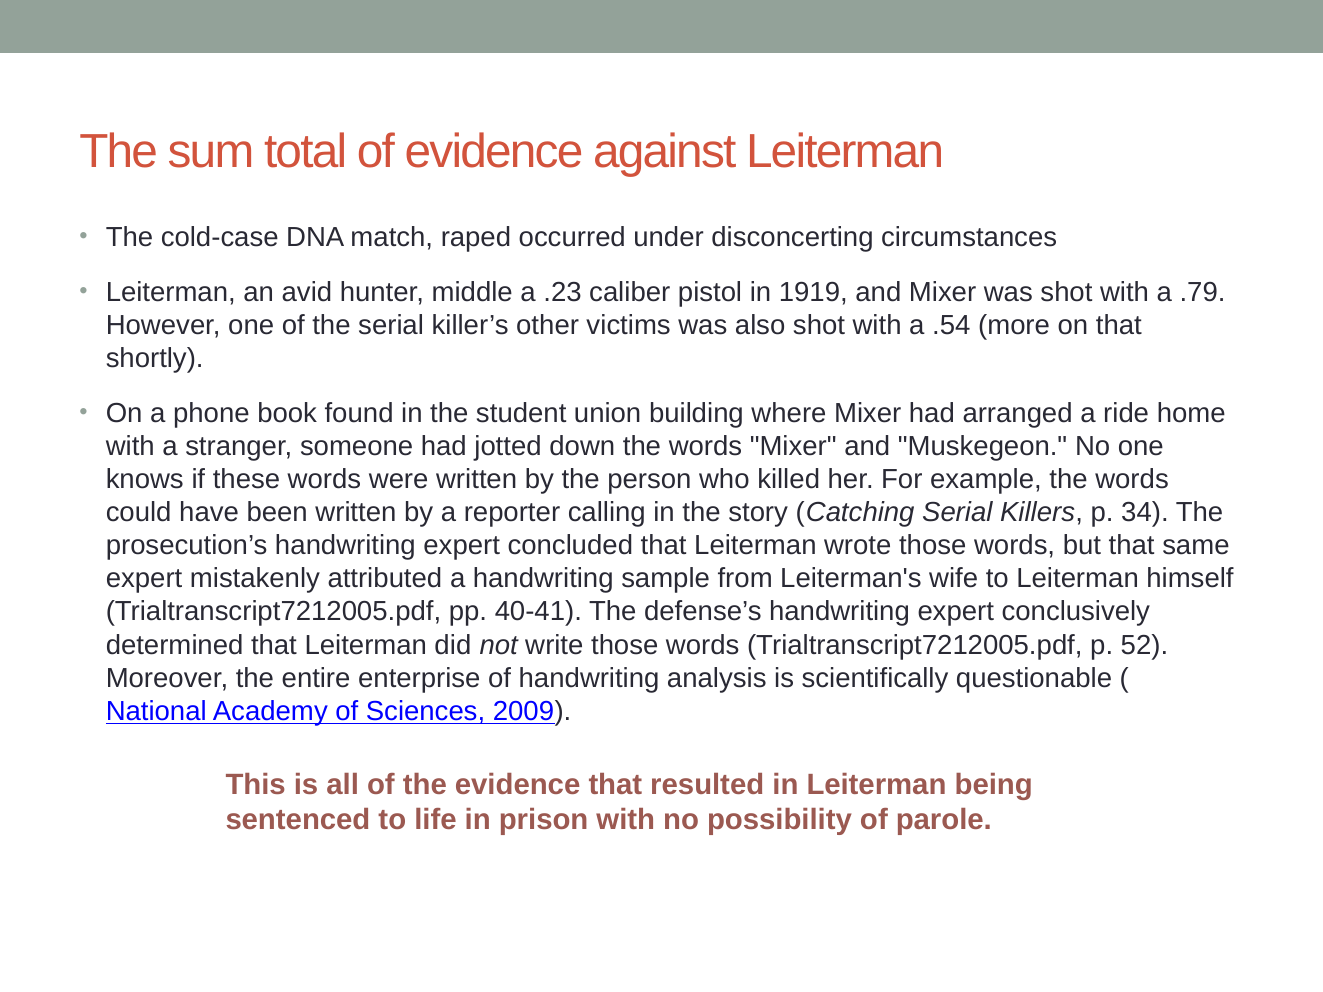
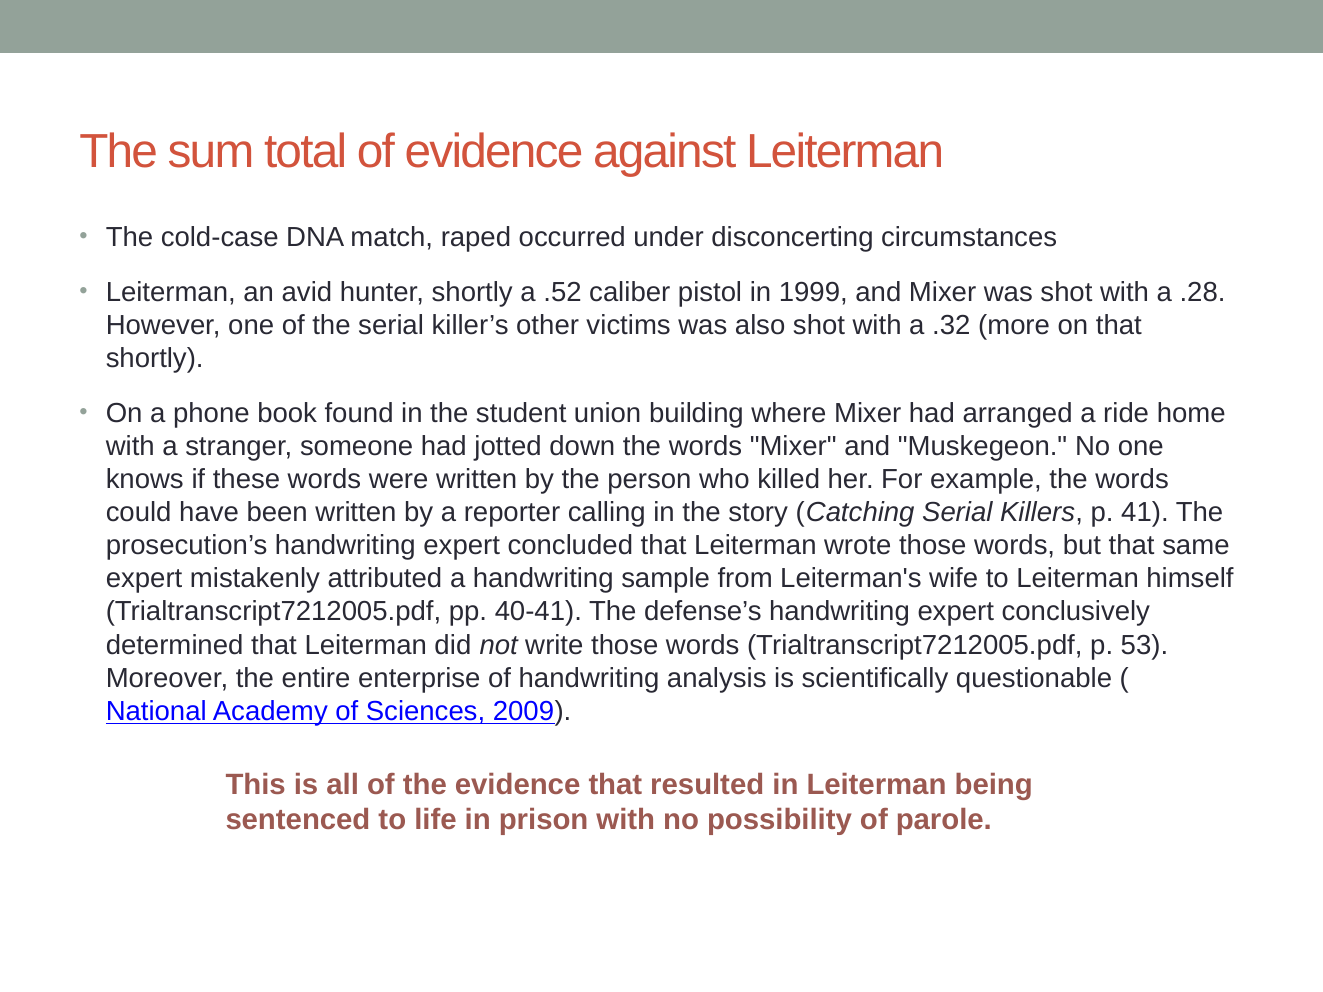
hunter middle: middle -> shortly
.23: .23 -> .52
1919: 1919 -> 1999
.79: .79 -> .28
.54: .54 -> .32
34: 34 -> 41
52: 52 -> 53
